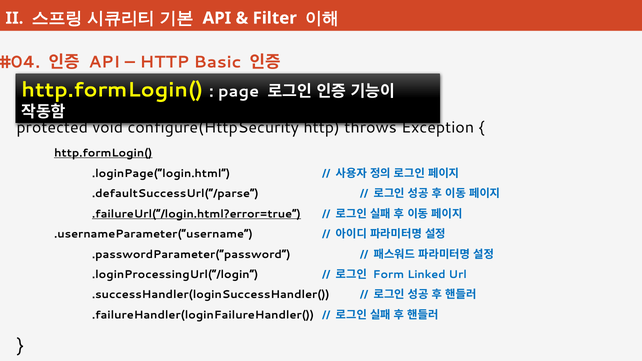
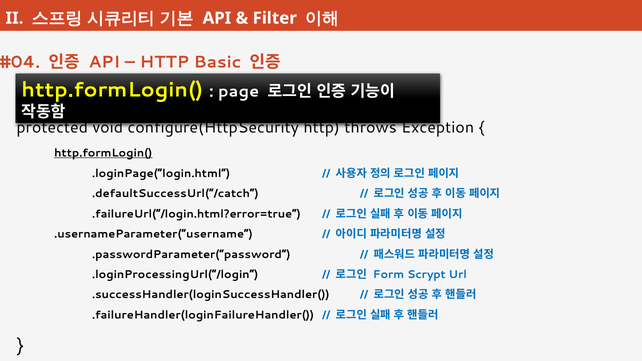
.defaultSuccessUrl(“/parse: .defaultSuccessUrl(“/parse -> .defaultSuccessUrl(“/catch
.failureUrl(“/login.html?error=true underline: present -> none
Linked: Linked -> Scrypt
